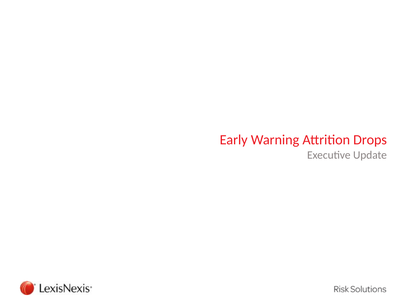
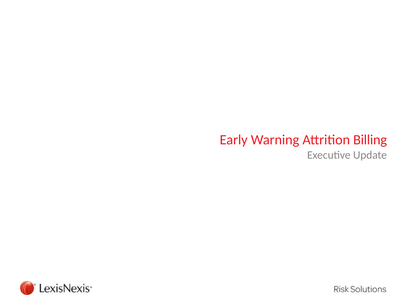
Drops: Drops -> Billing
